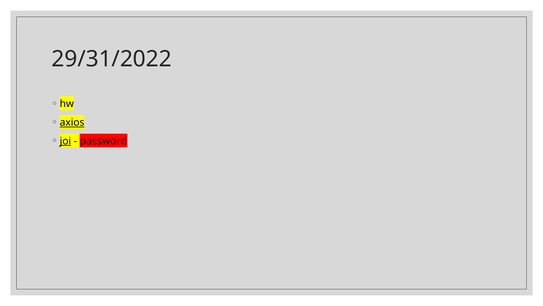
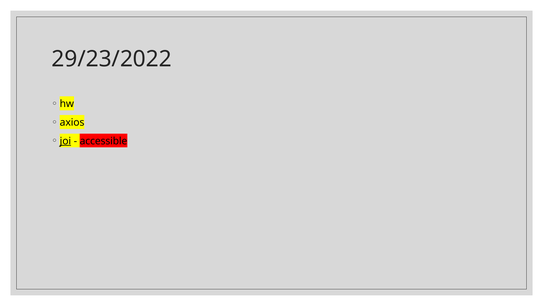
29/31/2022: 29/31/2022 -> 29/23/2022
axios underline: present -> none
password: password -> accessible
